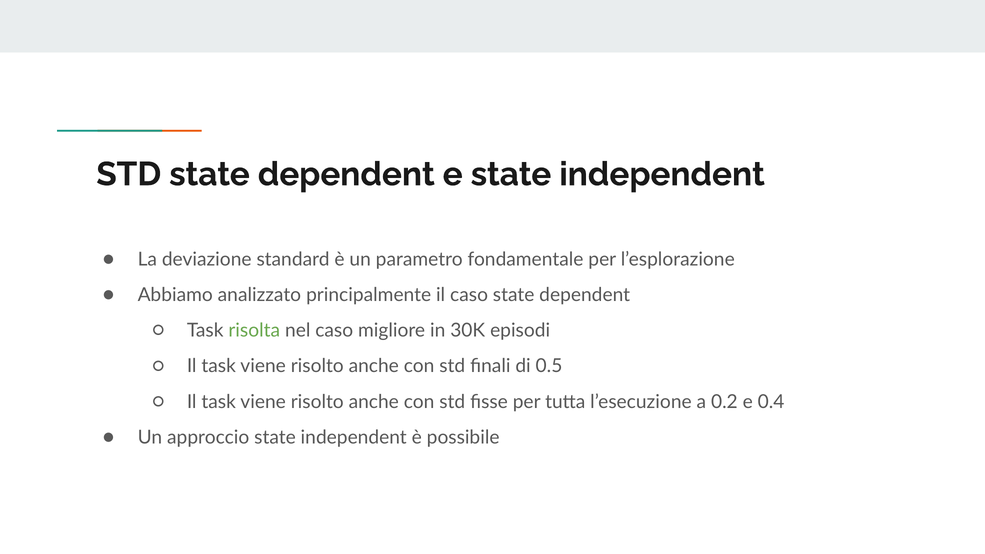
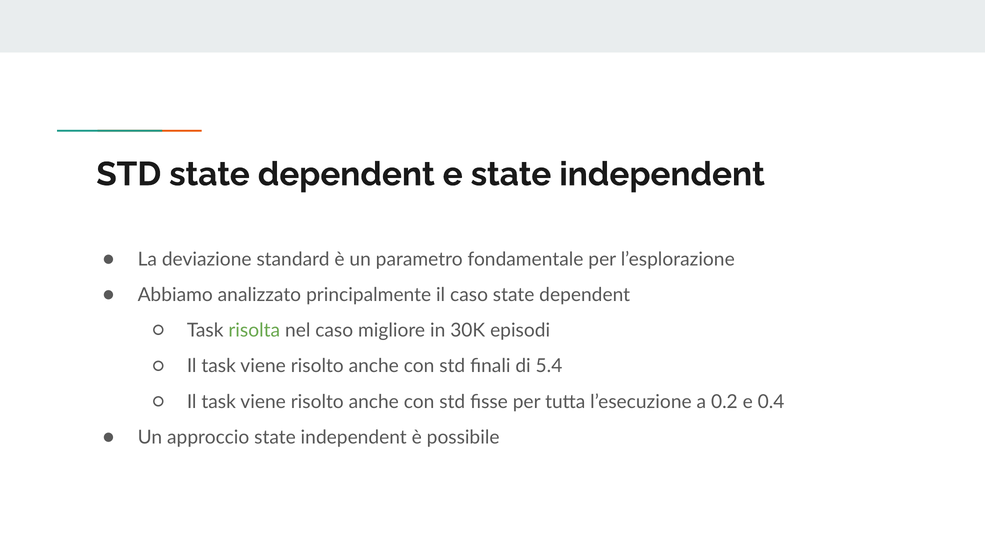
0.5: 0.5 -> 5.4
